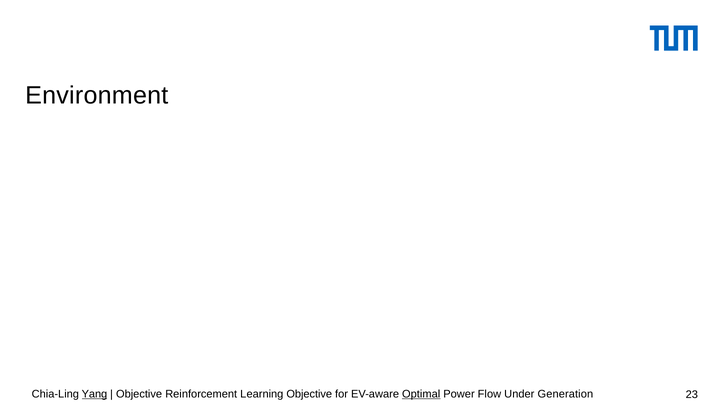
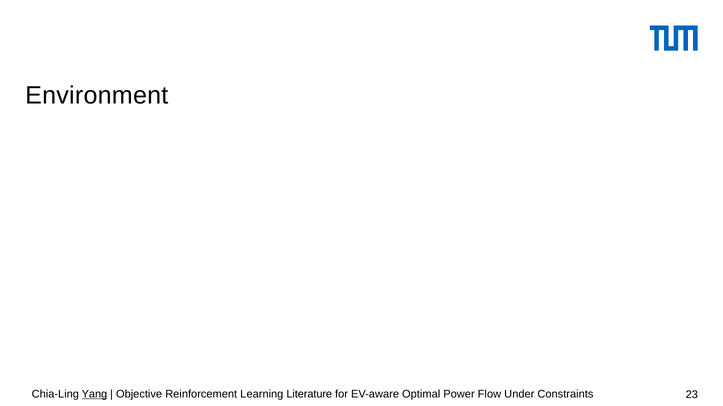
Learning Objective: Objective -> Literature
Optimal underline: present -> none
Generation: Generation -> Constraints
